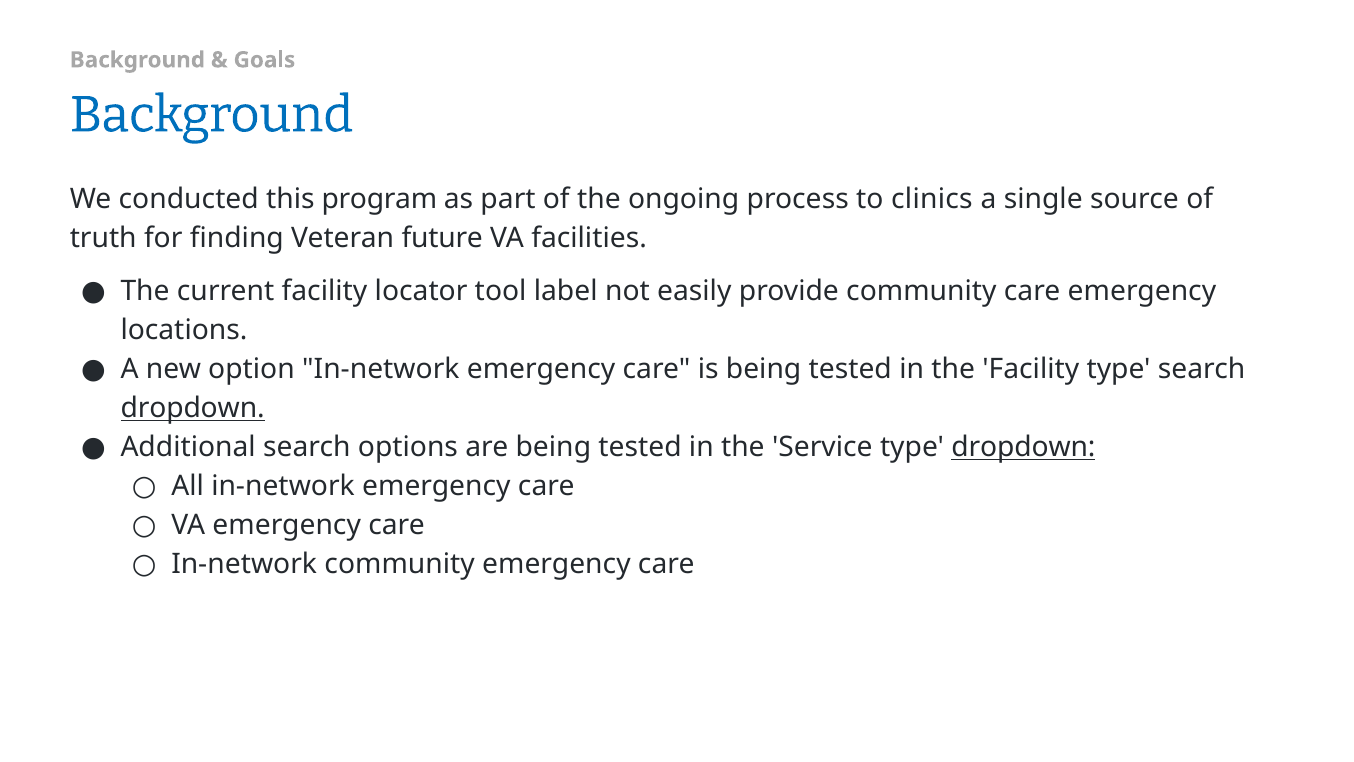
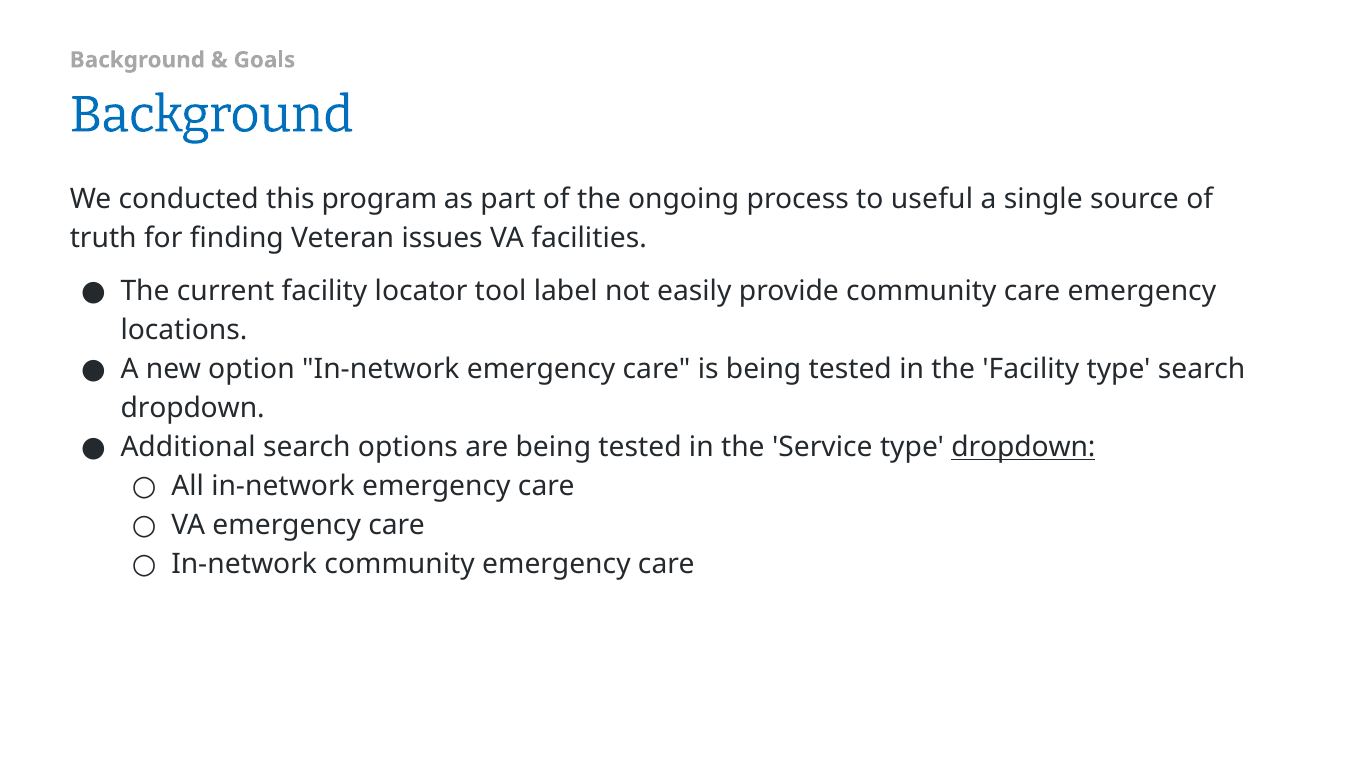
clinics: clinics -> useful
future: future -> issues
dropdown at (193, 408) underline: present -> none
